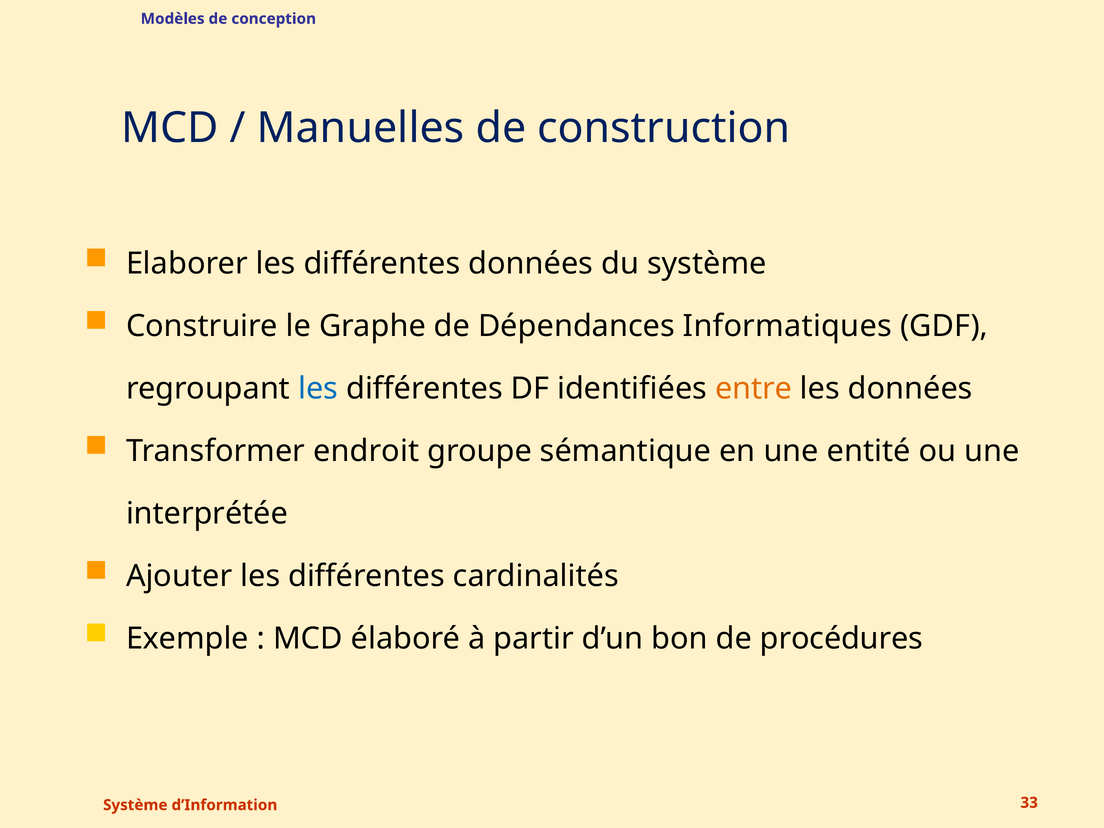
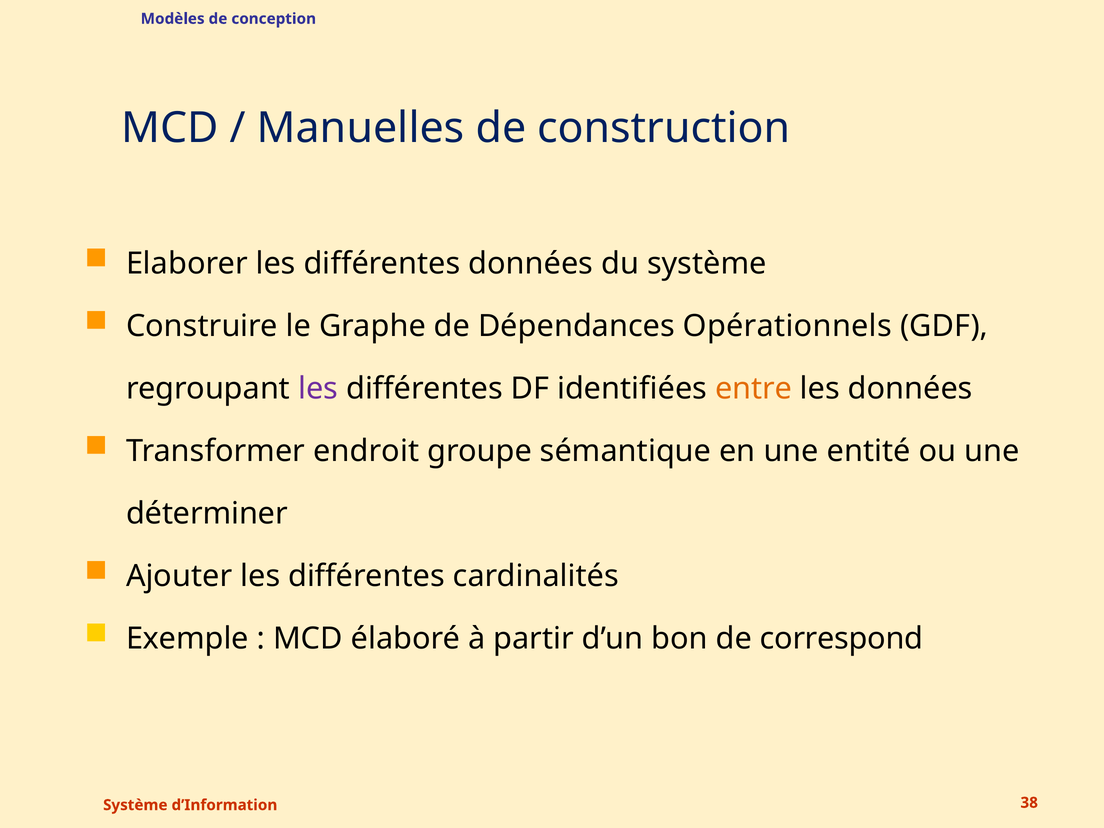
Informatiques: Informatiques -> Opérationnels
les at (318, 388) colour: blue -> purple
interprétée: interprétée -> déterminer
procédures: procédures -> correspond
33: 33 -> 38
